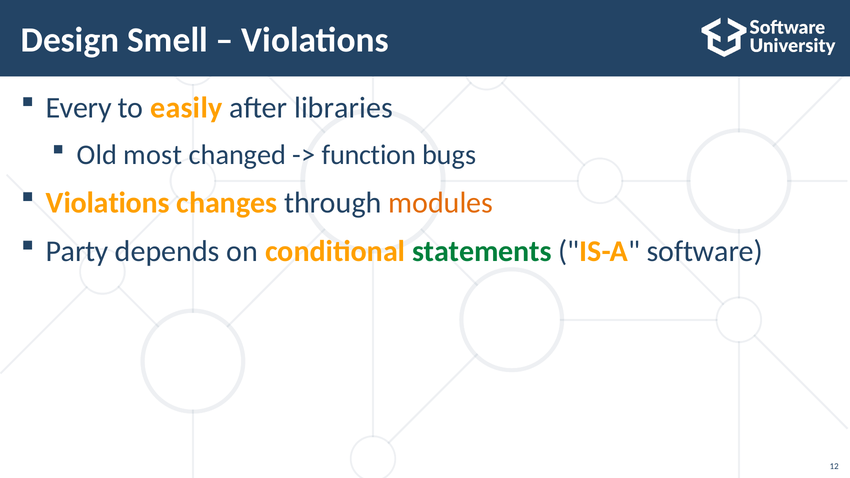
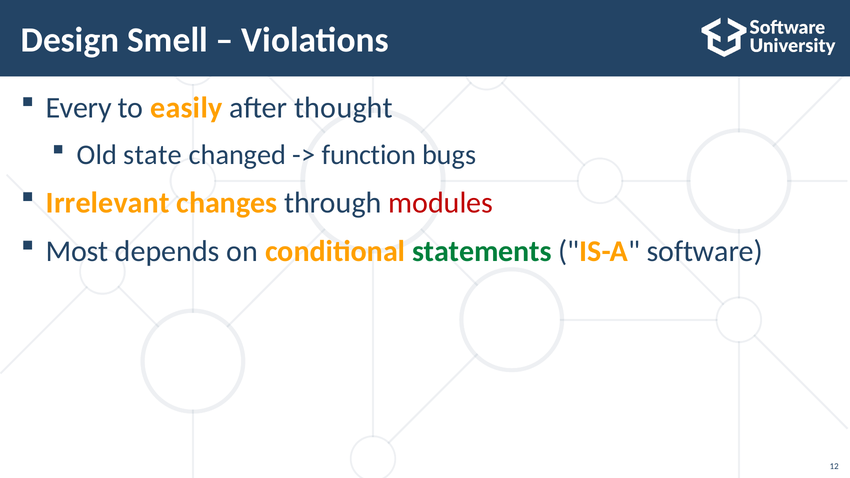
libraries: libraries -> thought
most: most -> state
Violations at (108, 203): Violations -> Irrelevant
modules colour: orange -> red
Party: Party -> Most
